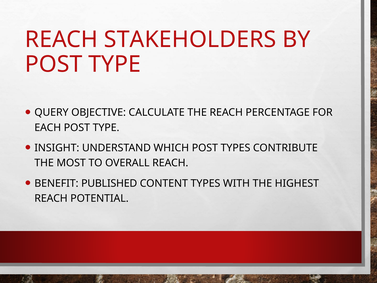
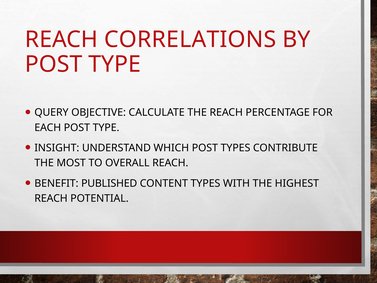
STAKEHOLDERS: STAKEHOLDERS -> CORRELATIONS
